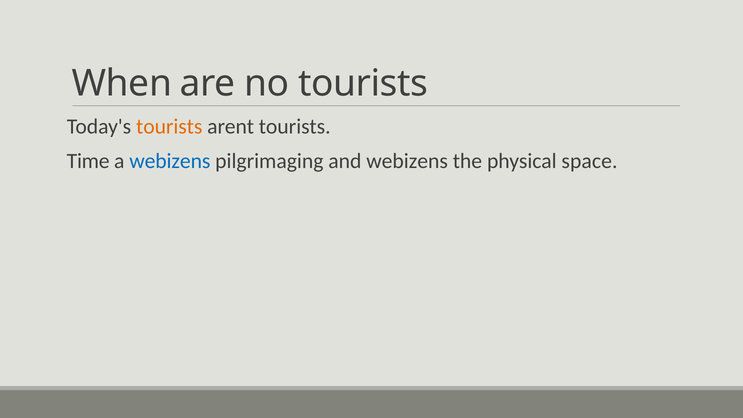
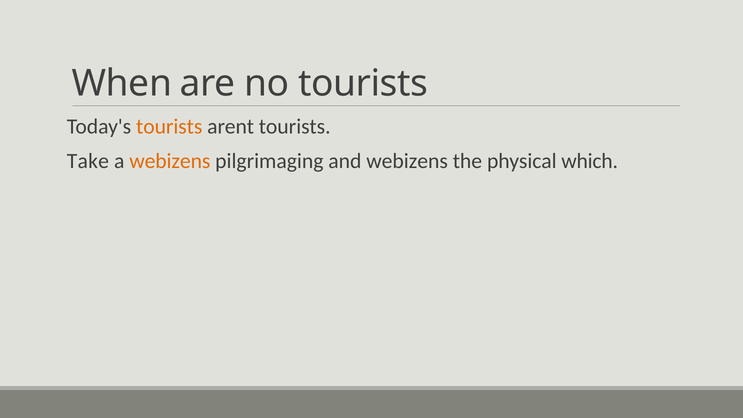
Time: Time -> Take
webizens at (170, 161) colour: blue -> orange
space: space -> which
